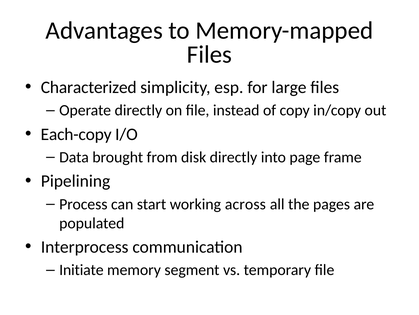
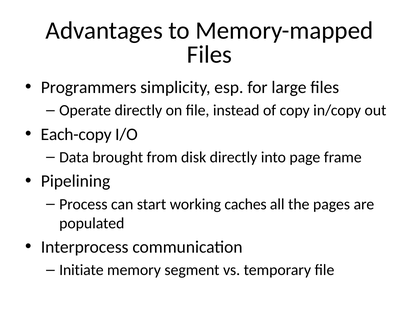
Characterized: Characterized -> Programmers
across: across -> caches
